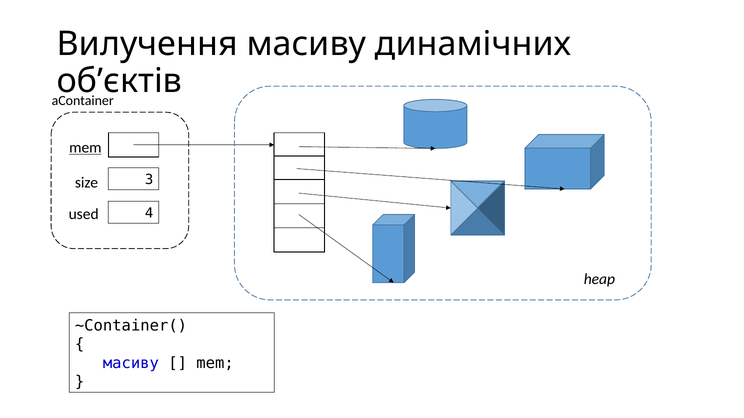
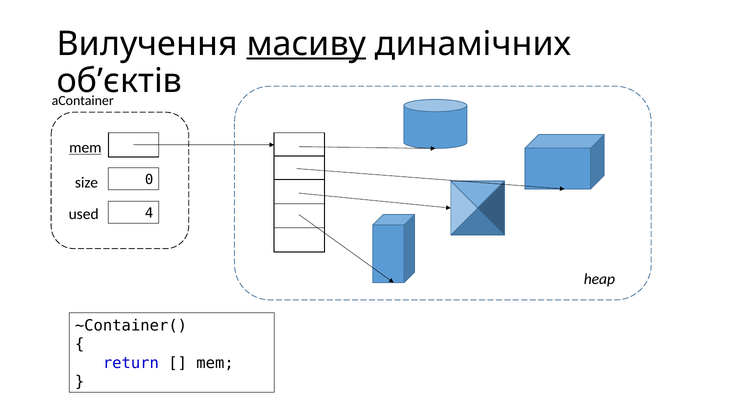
масиву at (306, 44) underline: none -> present
3: 3 -> 0
масиву at (131, 363): масиву -> return
